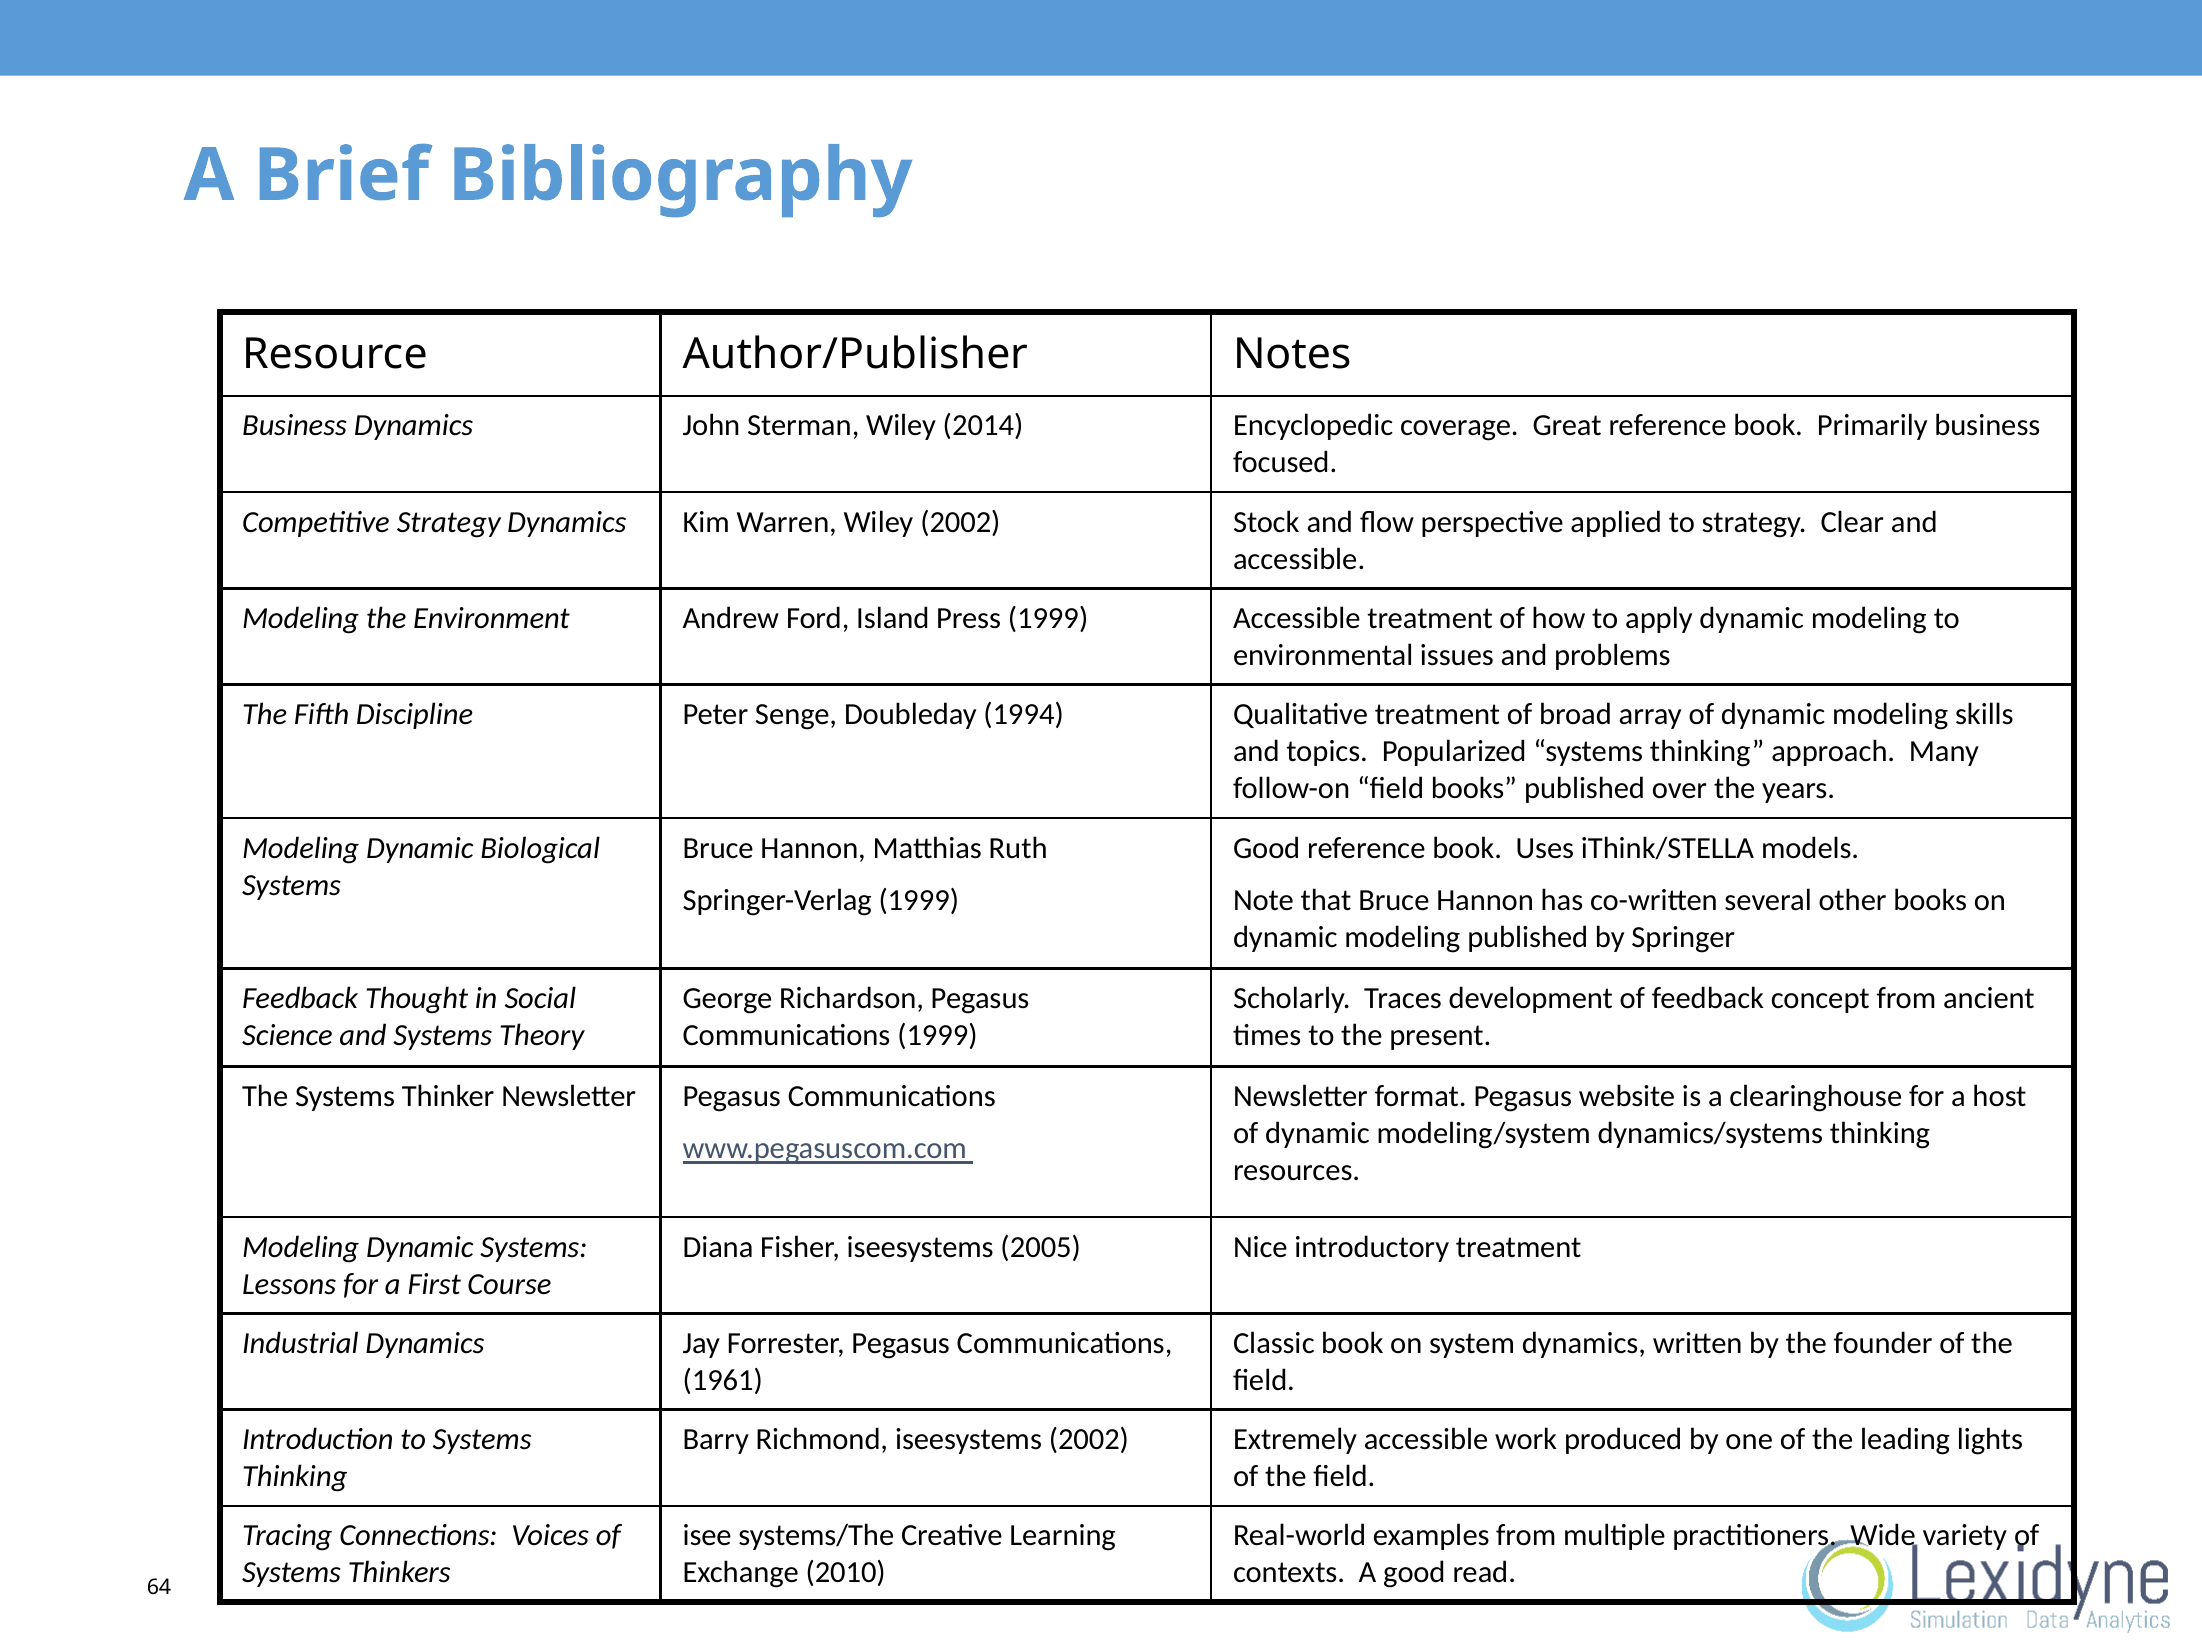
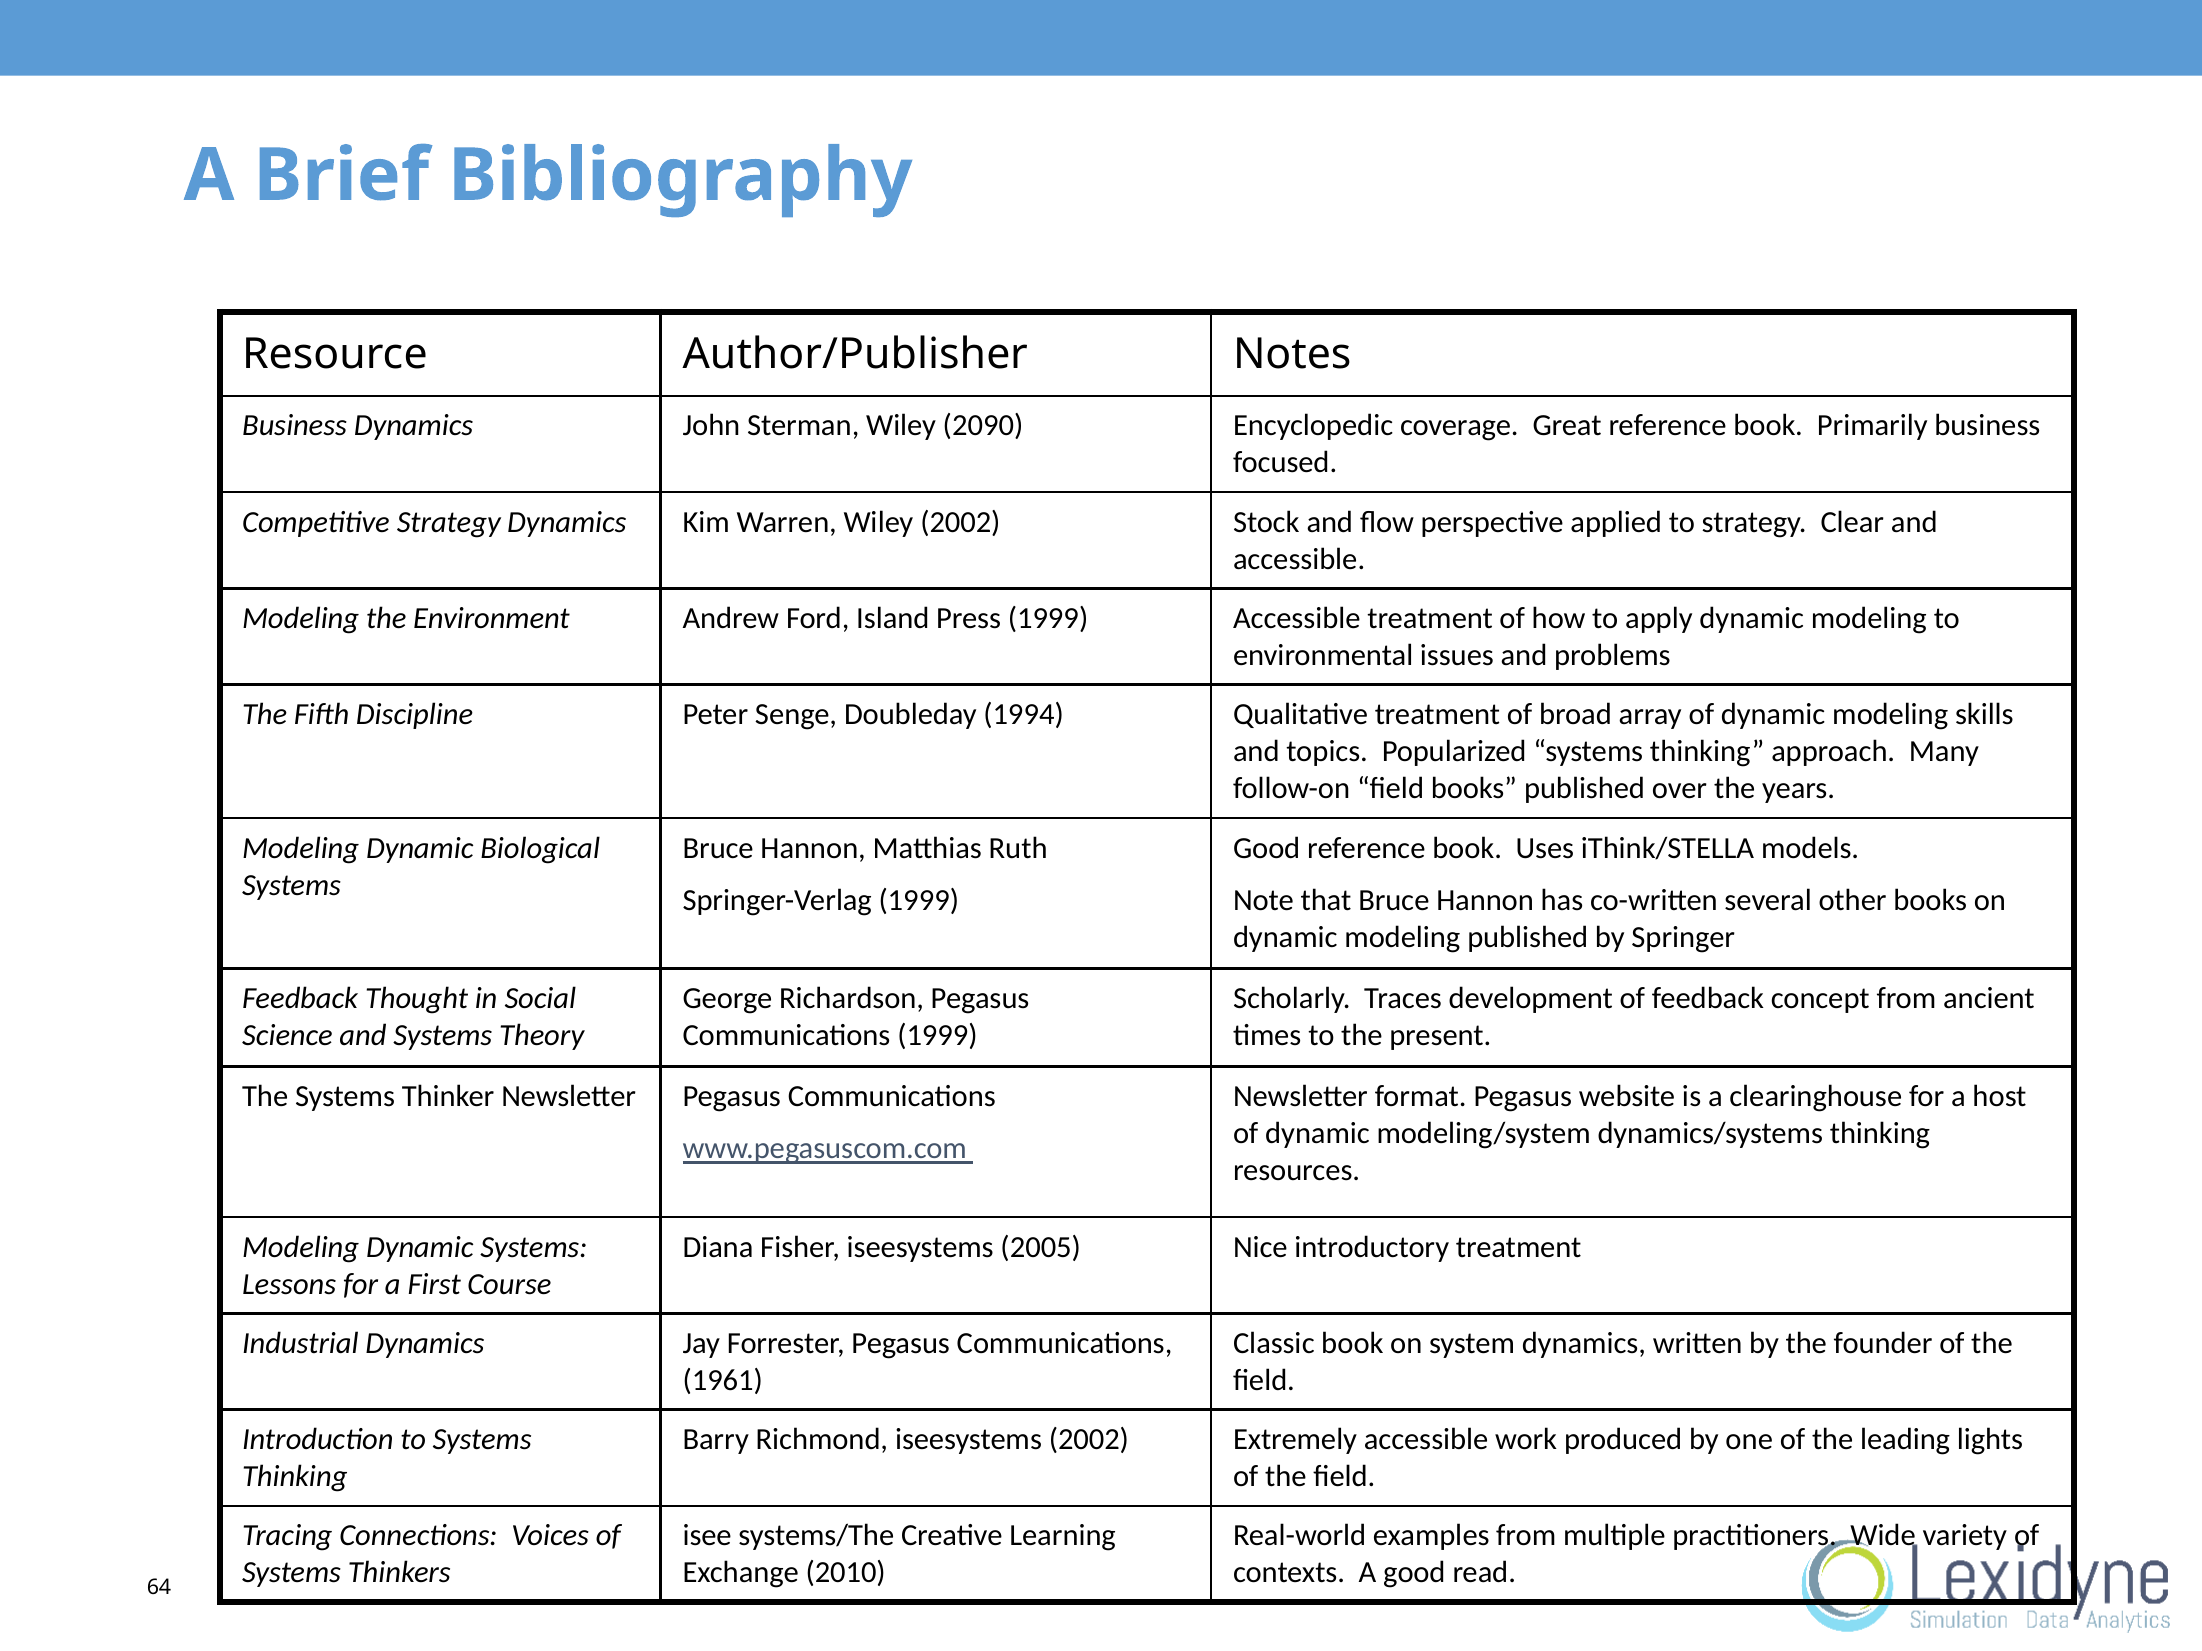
2014: 2014 -> 2090
